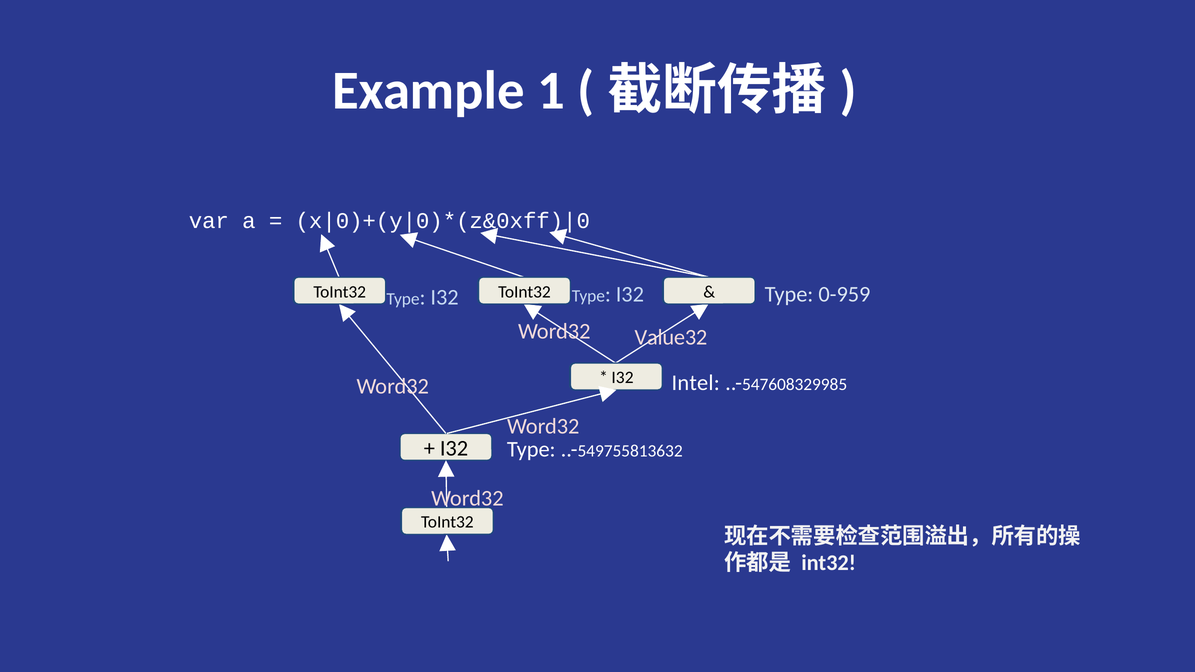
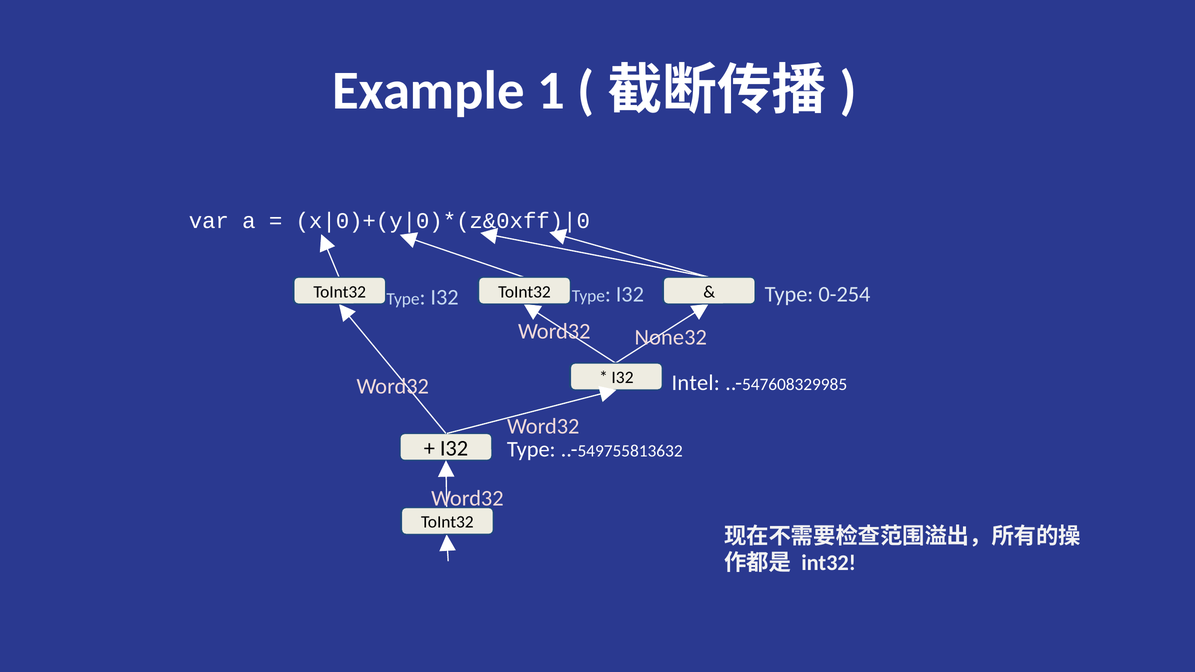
0-959: 0-959 -> 0-254
Value32: Value32 -> None32
